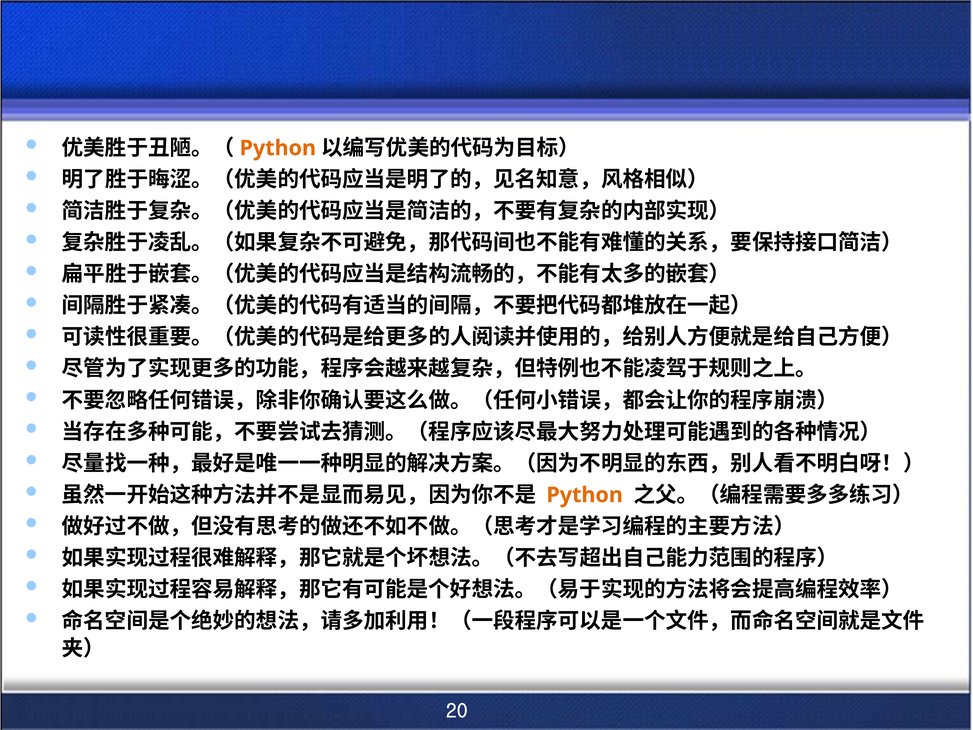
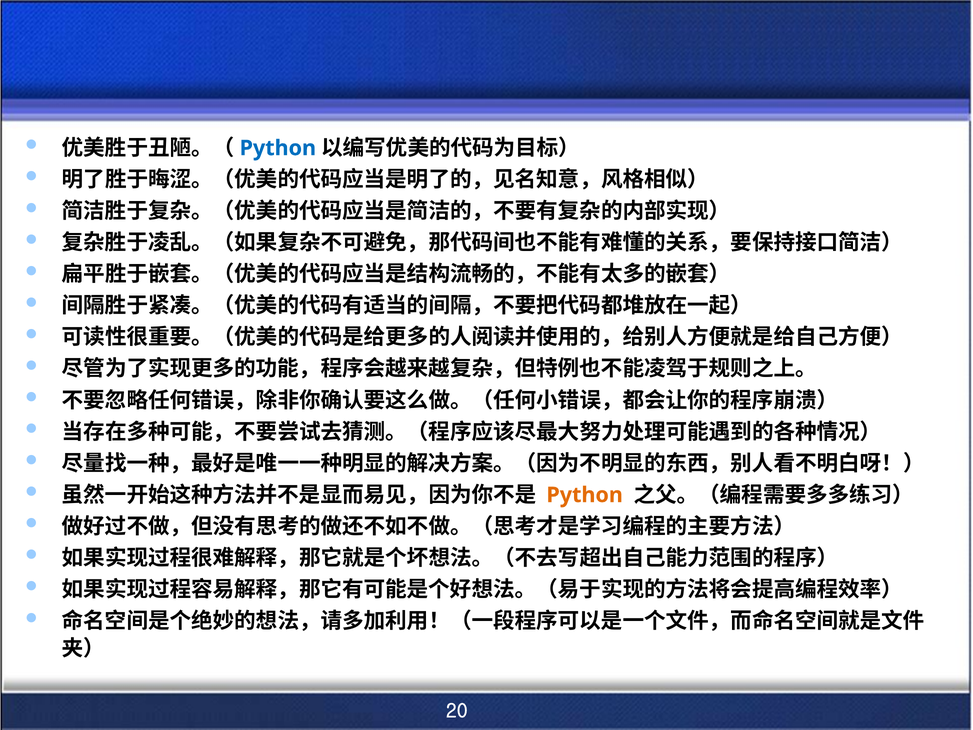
Python at (278, 148) colour: orange -> blue
